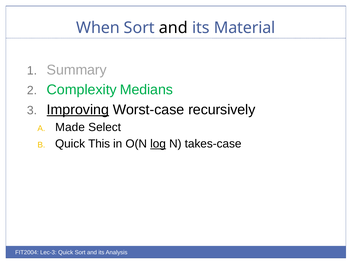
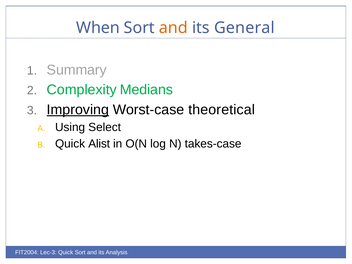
and at (173, 28) colour: black -> orange
Material: Material -> General
recursively: recursively -> theoretical
Made: Made -> Using
This: This -> Alist
log underline: present -> none
